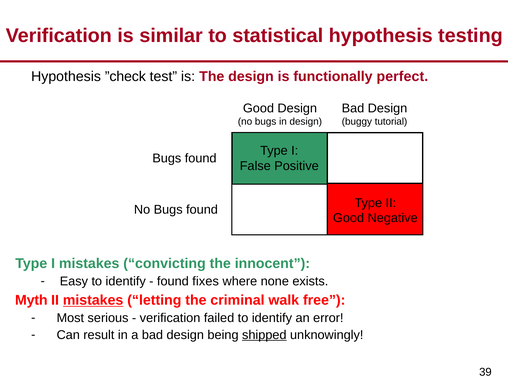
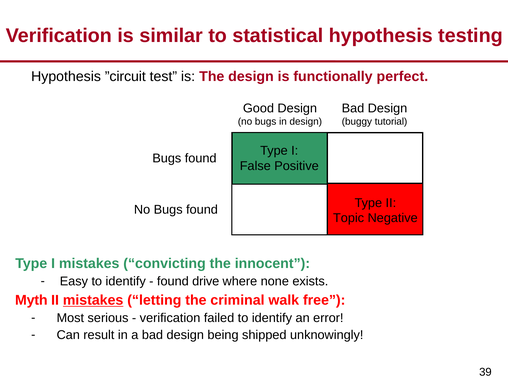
”check: ”check -> ”circuit
Good at (349, 218): Good -> Topic
fixes: fixes -> drive
shipped underline: present -> none
